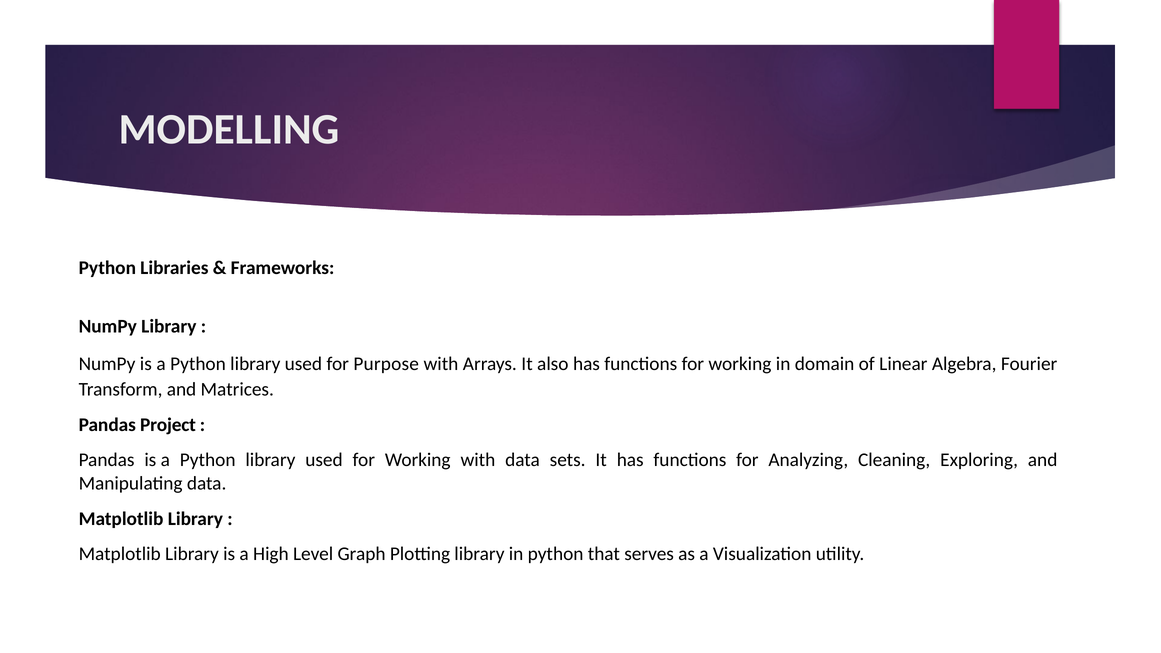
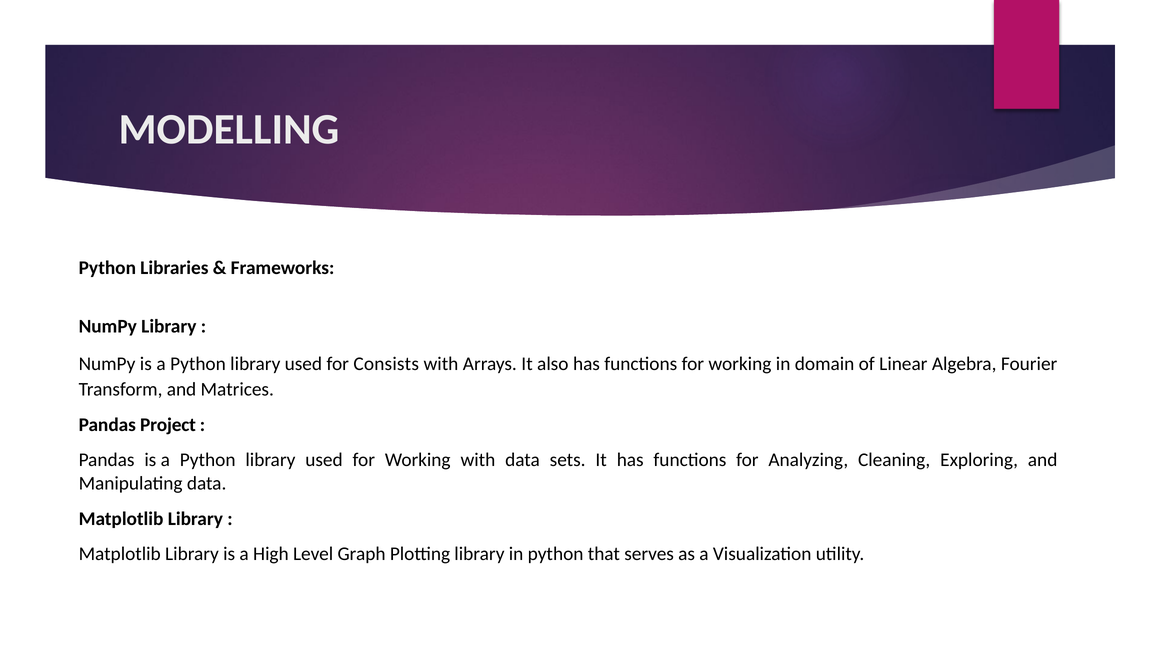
Purpose: Purpose -> Consists
